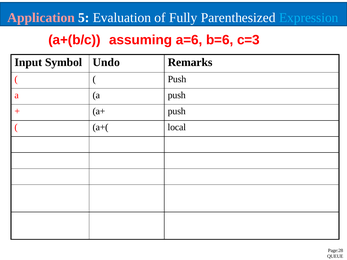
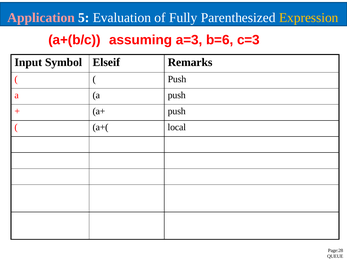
Expression colour: light blue -> yellow
a=6: a=6 -> a=3
Undo: Undo -> Elseif
